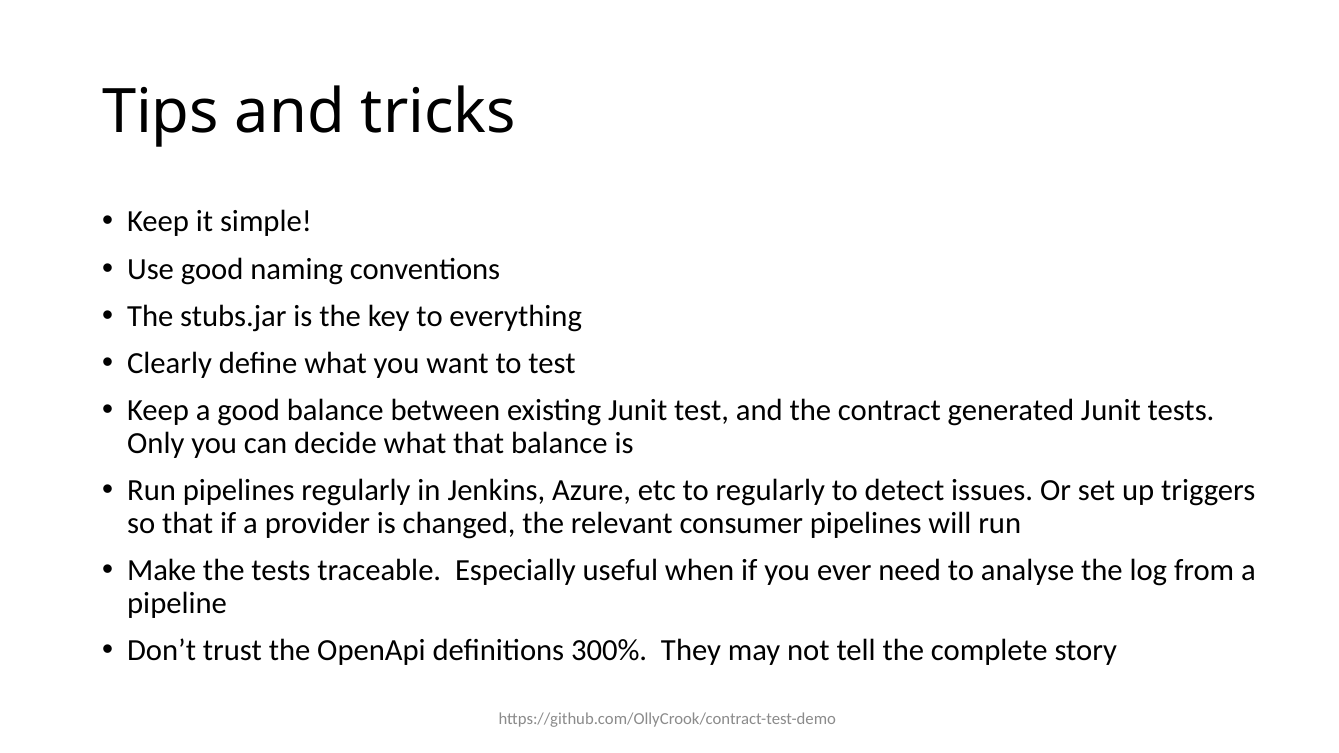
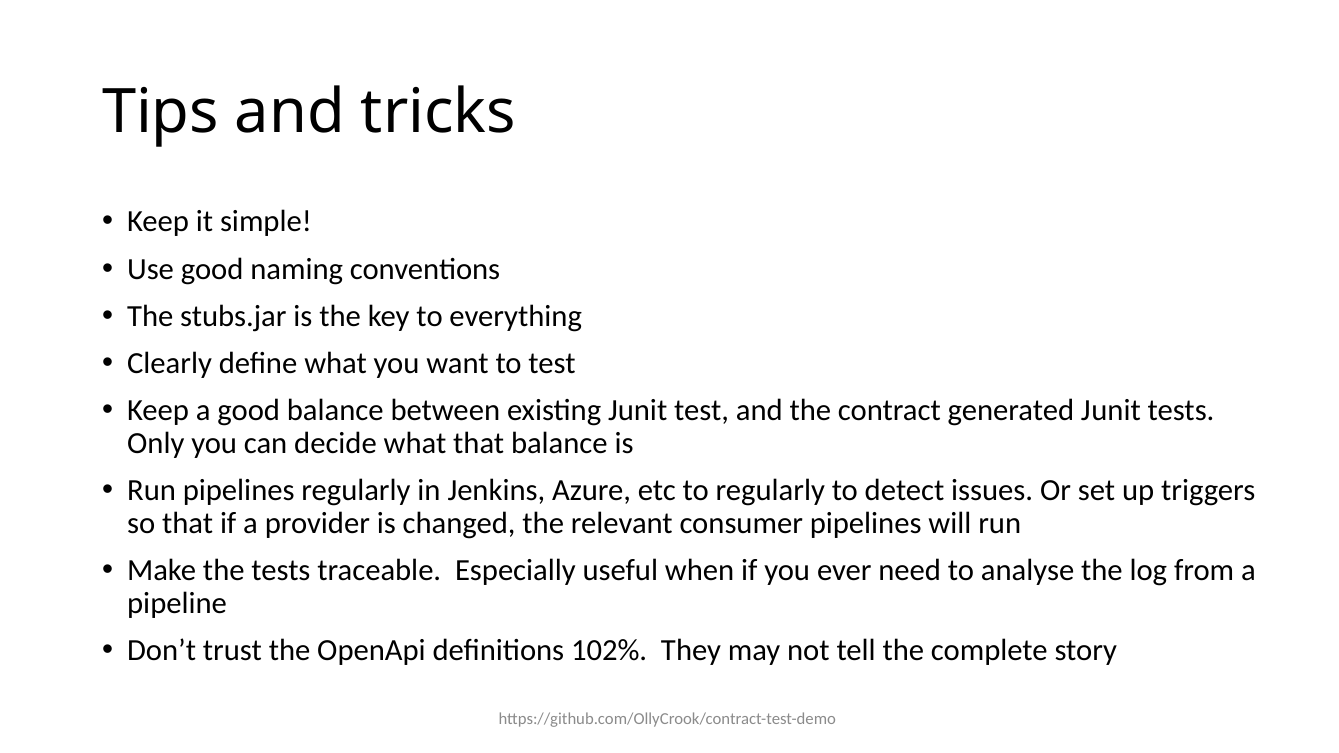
300%: 300% -> 102%
